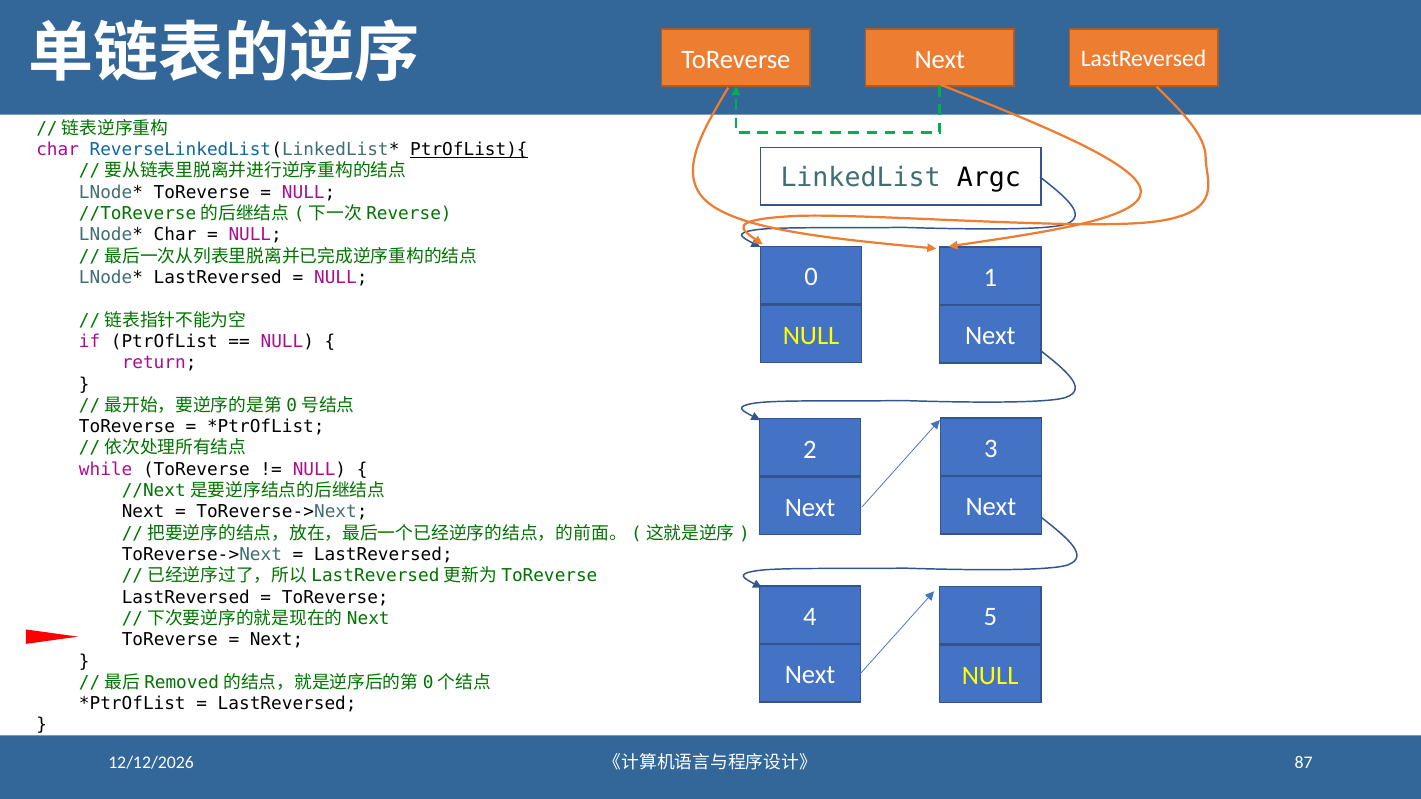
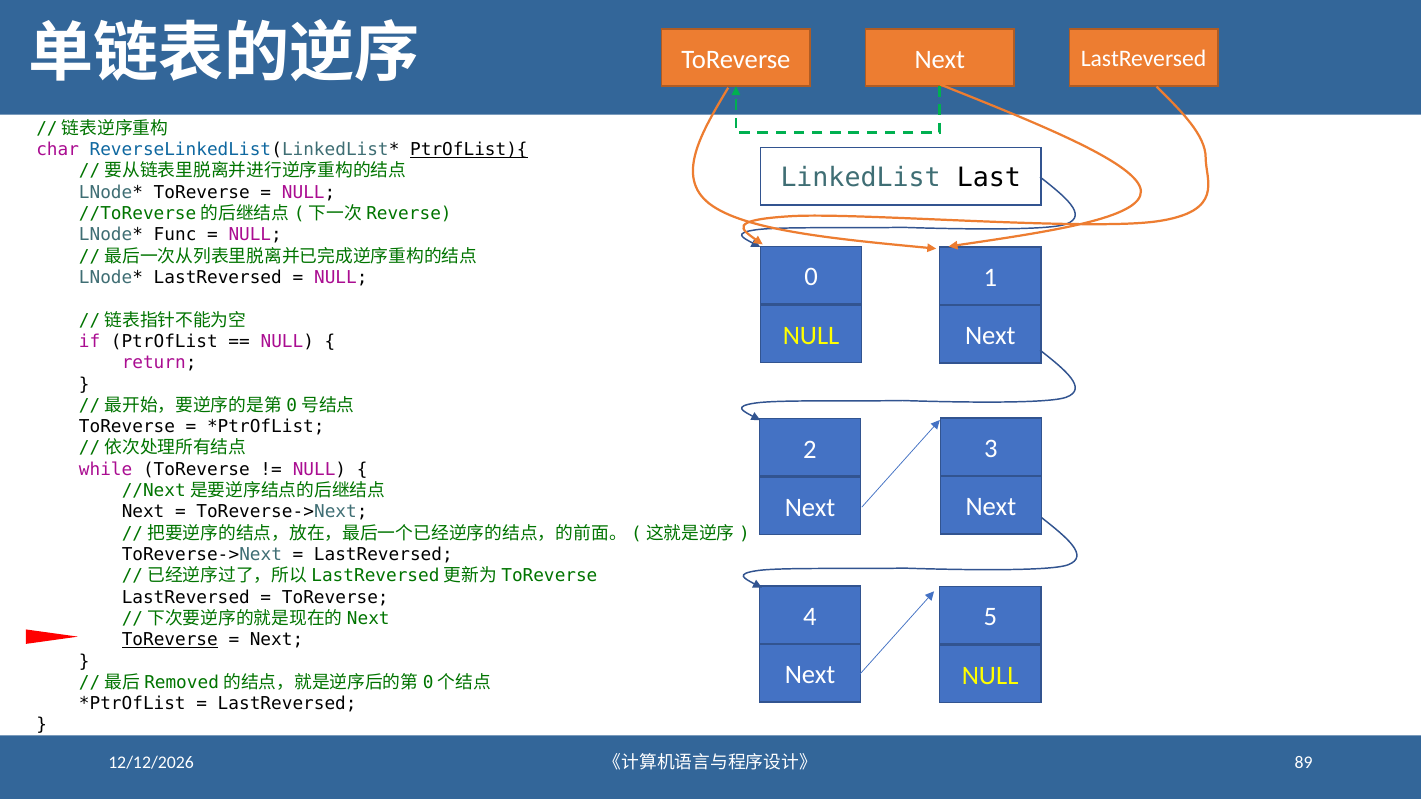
Argc: Argc -> Last
Char at (175, 235): Char -> Func
ToReverse at (170, 640) underline: none -> present
87: 87 -> 89
